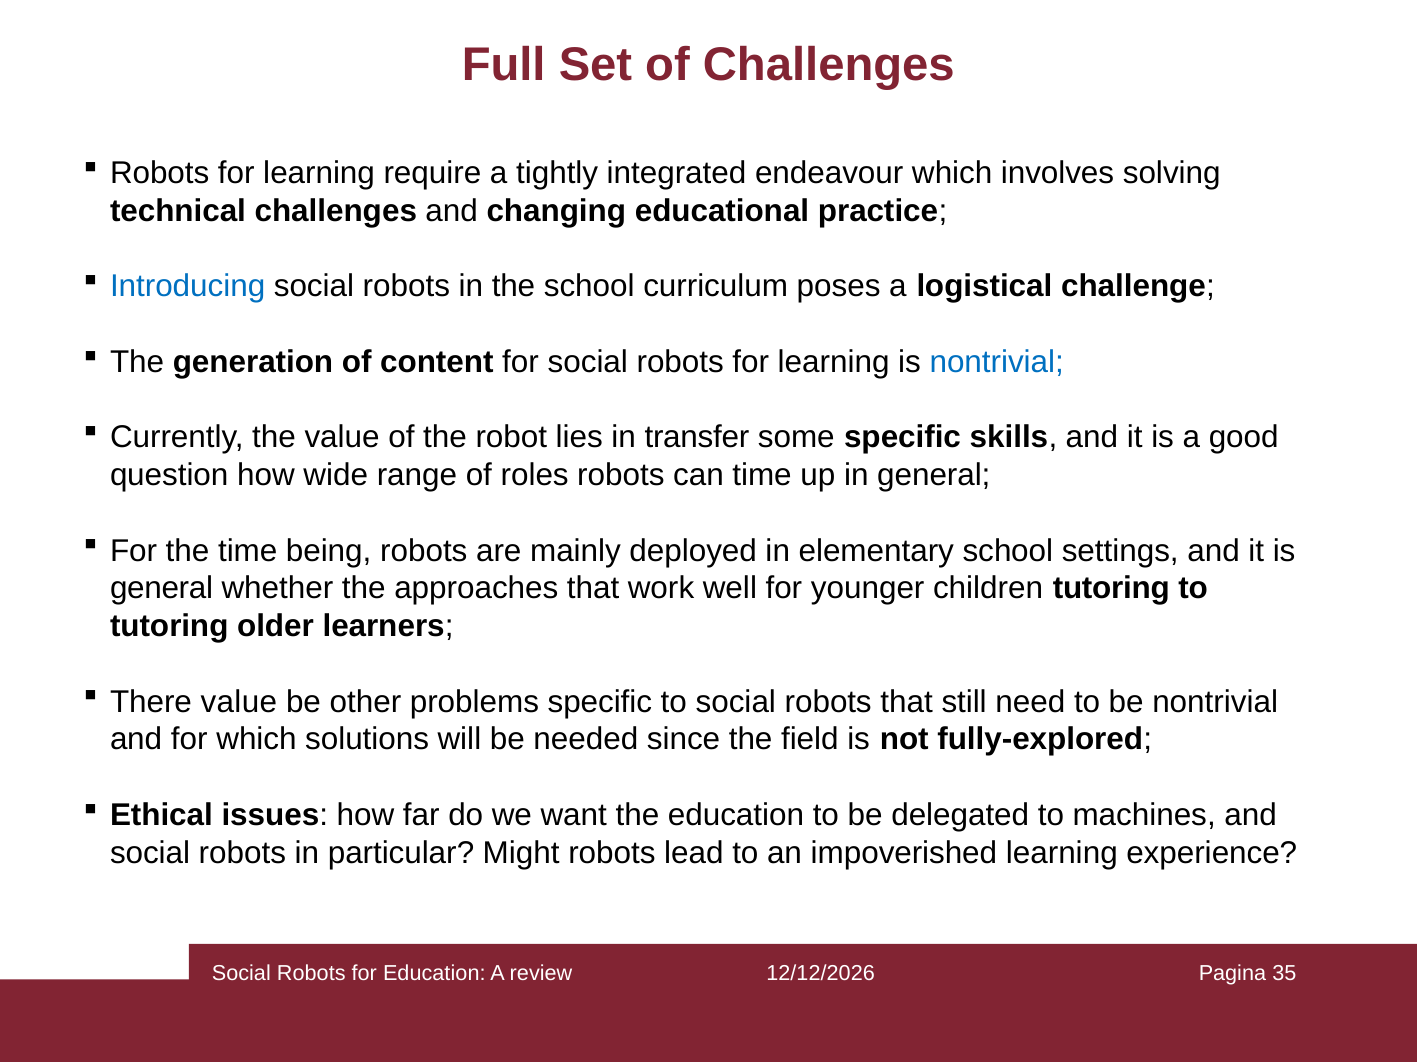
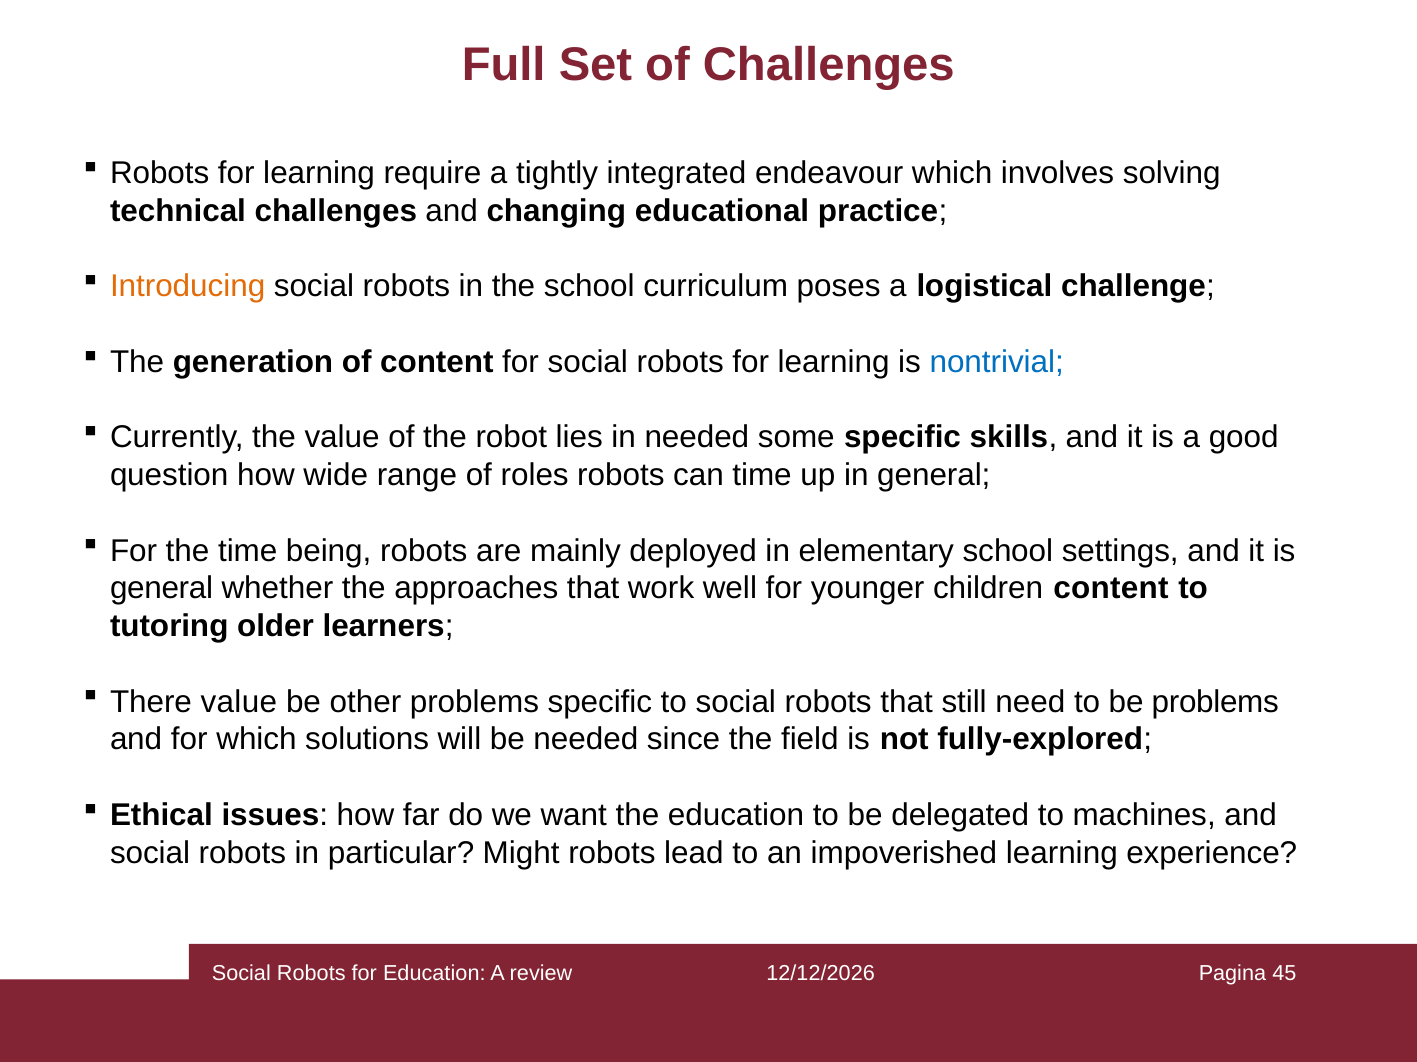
Introducing colour: blue -> orange
in transfer: transfer -> needed
children tutoring: tutoring -> content
be nontrivial: nontrivial -> problems
35: 35 -> 45
